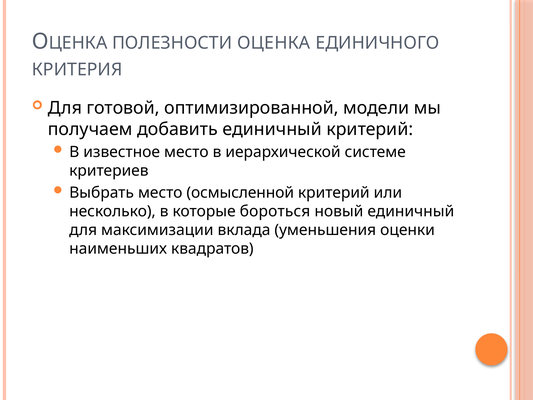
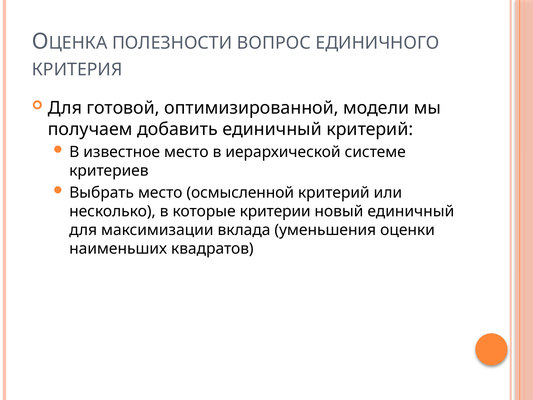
ОЦЕНКА: ОЦЕНКА -> ВОПРОС
бороться: бороться -> критерии
